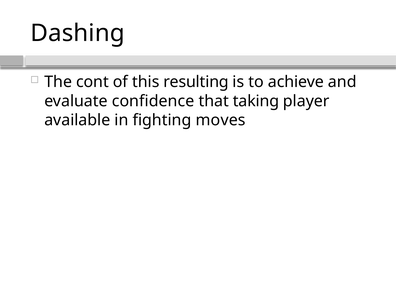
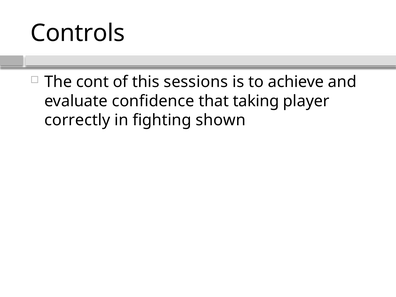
Dashing: Dashing -> Controls
resulting: resulting -> sessions
available: available -> correctly
moves: moves -> shown
